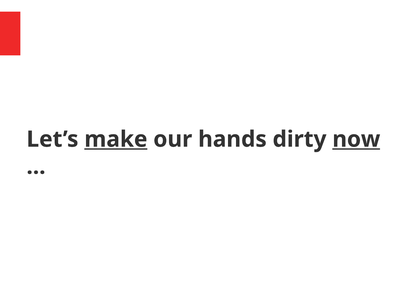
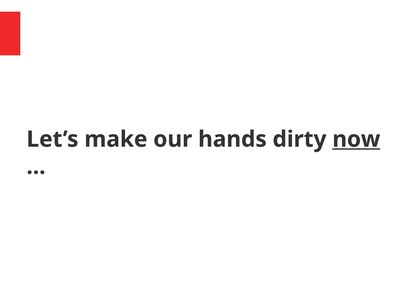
make underline: present -> none
